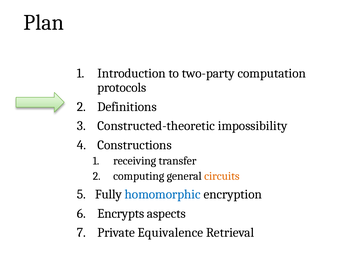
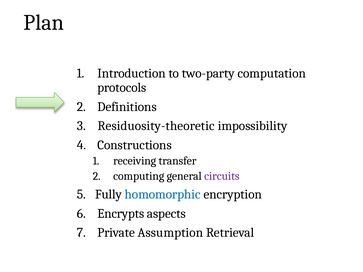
Constructed-theoretic: Constructed-theoretic -> Residuosity-theoretic
circuits colour: orange -> purple
Equivalence: Equivalence -> Assumption
